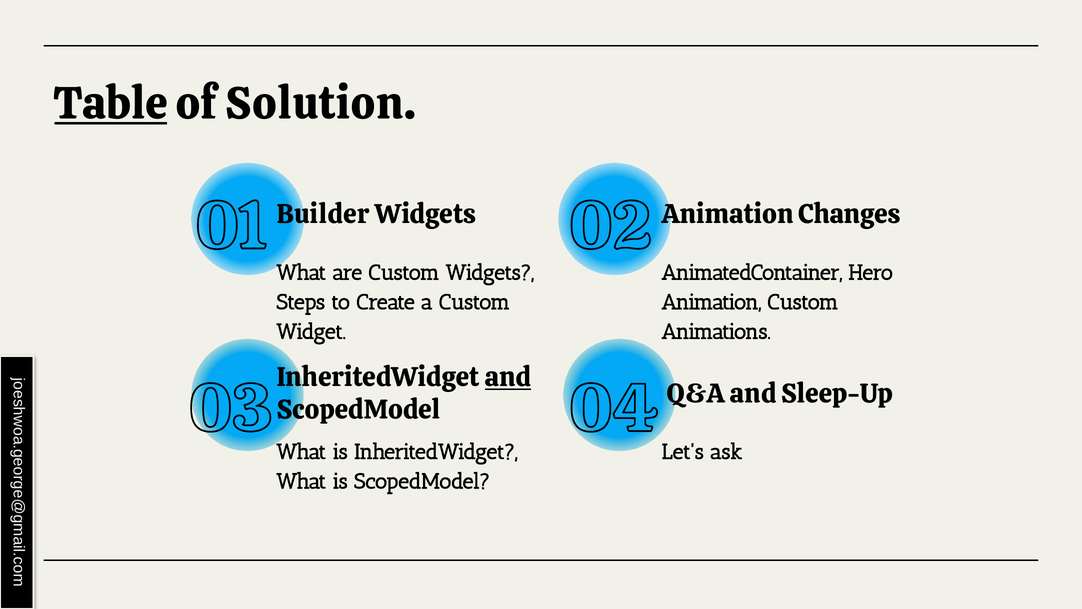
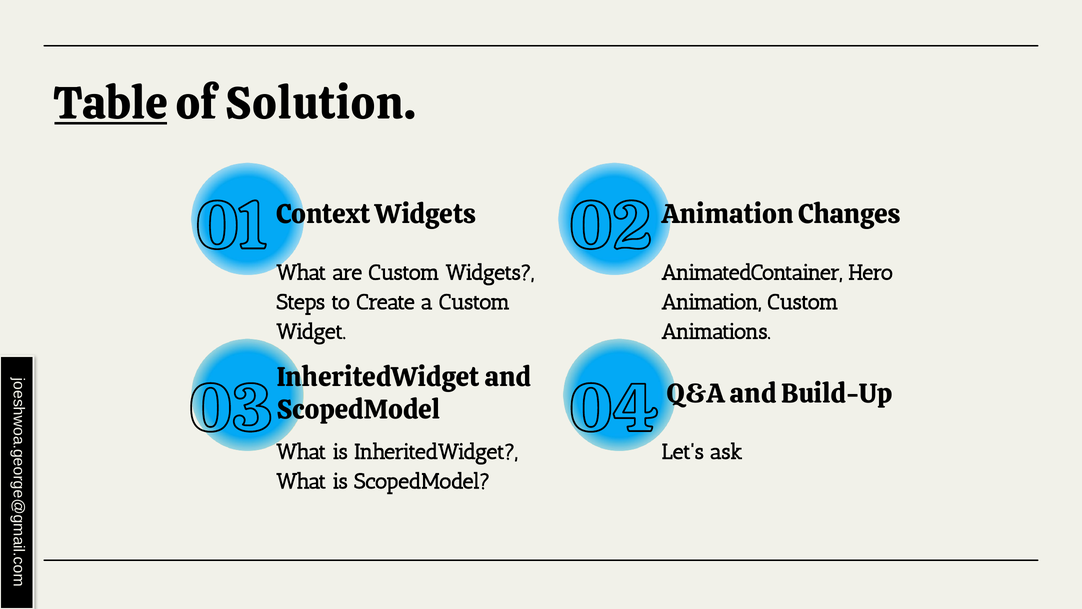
Builder: Builder -> Context
and at (508, 377) underline: present -> none
Sleep-Up: Sleep-Up -> Build-Up
